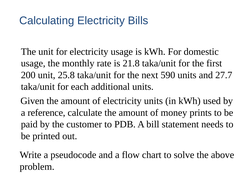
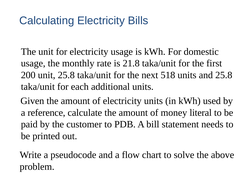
590: 590 -> 518
and 27.7: 27.7 -> 25.8
prints: prints -> literal
